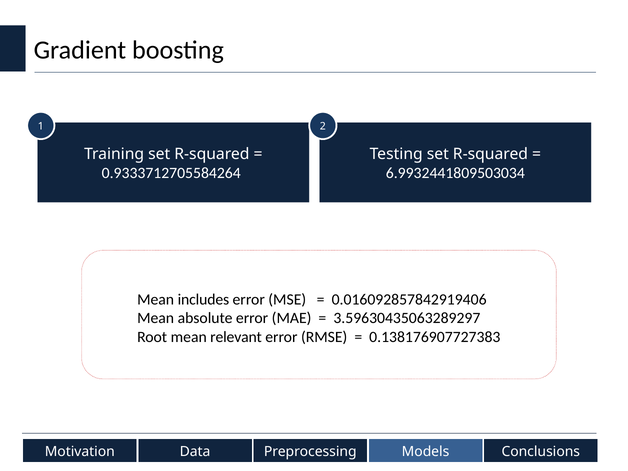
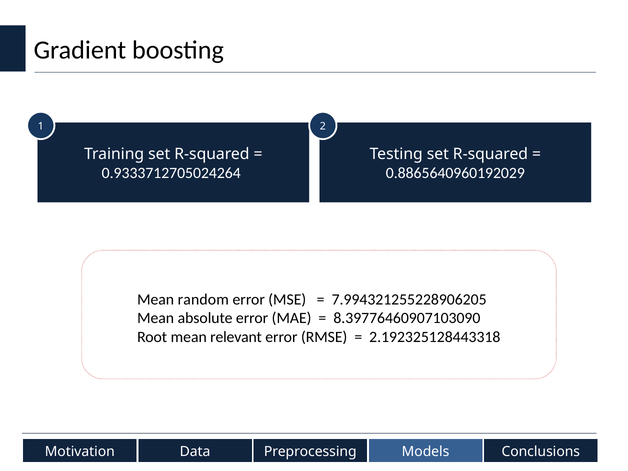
0.9333712705584264: 0.9333712705584264 -> 0.9333712705024264
6.9932441809503034: 6.9932441809503034 -> 0.8865640960192029
includes: includes -> random
0.016092857842919406: 0.016092857842919406 -> 7.994321255228906205
3.59630435063289297: 3.59630435063289297 -> 8.39776460907103090
0.138176907727383: 0.138176907727383 -> 2.192325128443318
